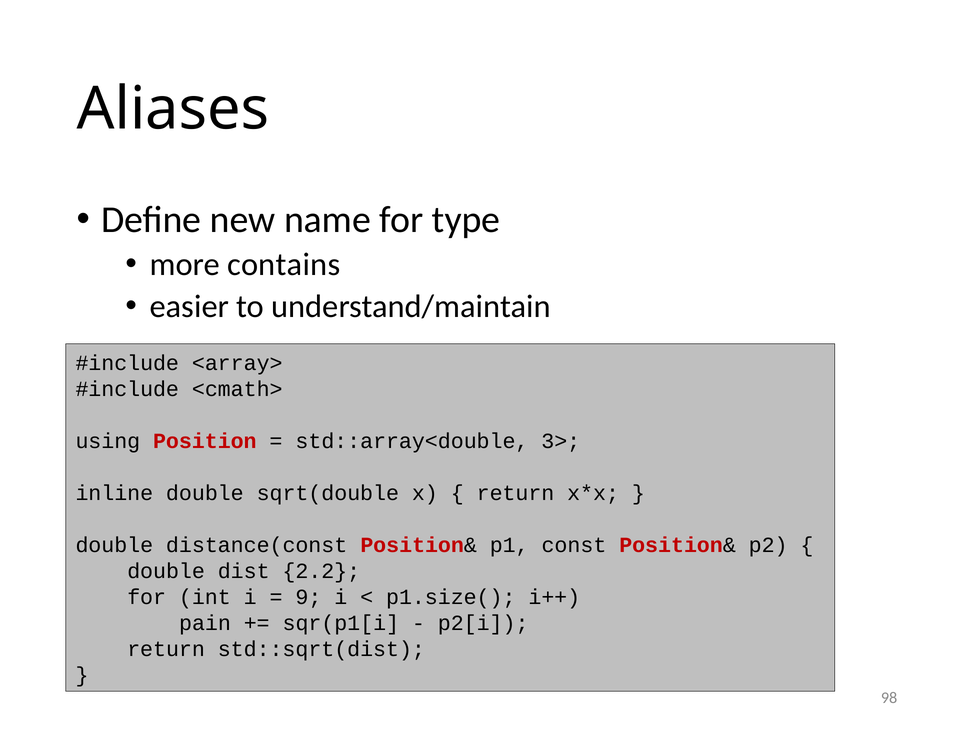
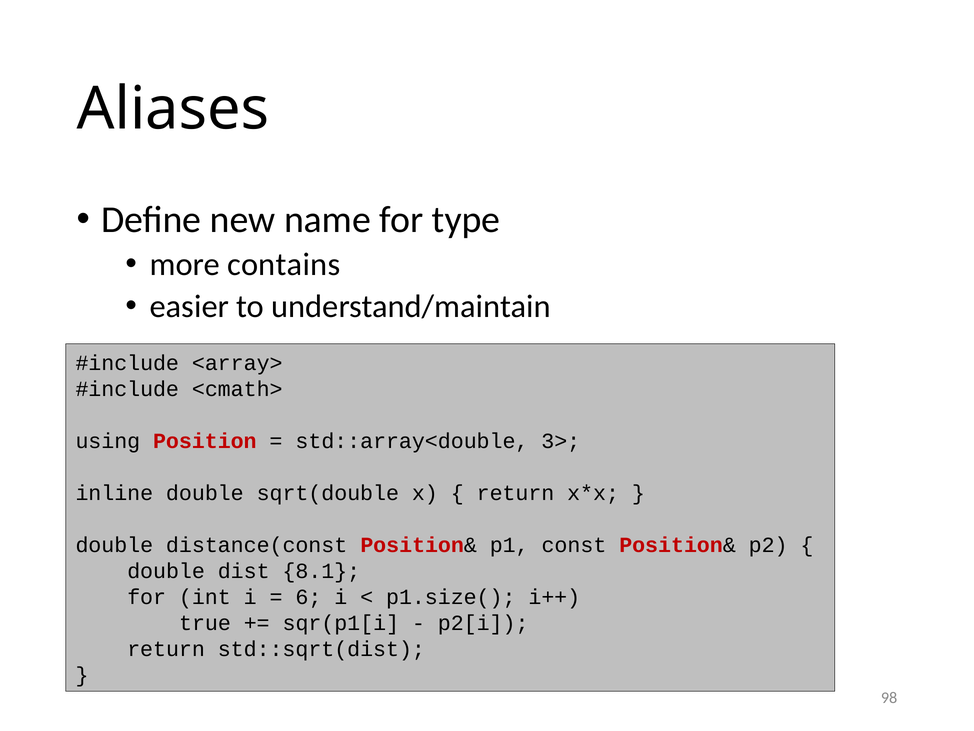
2.2: 2.2 -> 8.1
9: 9 -> 6
pain: pain -> true
